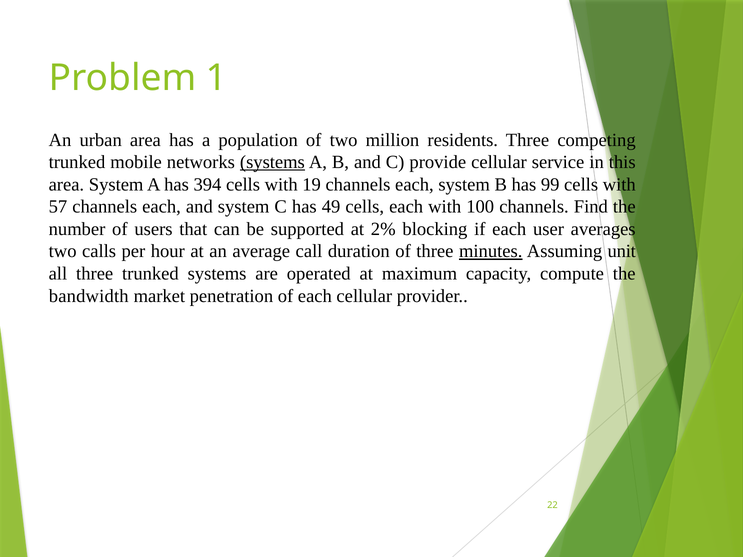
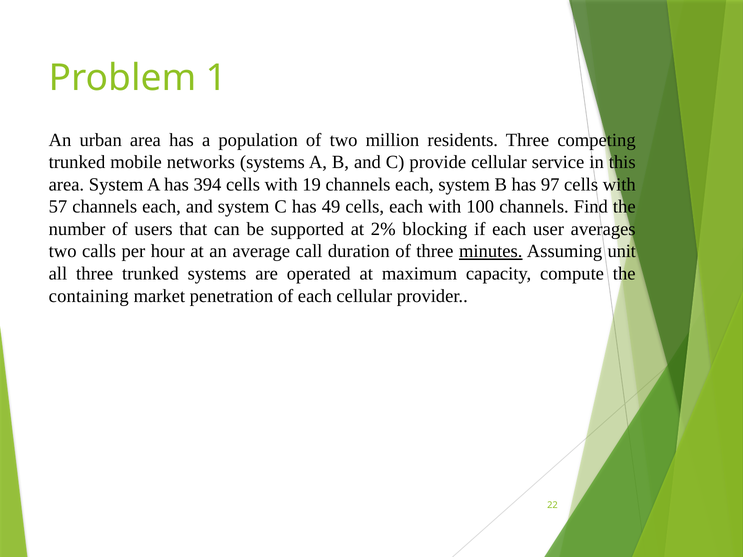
systems at (272, 162) underline: present -> none
99: 99 -> 97
bandwidth: bandwidth -> containing
